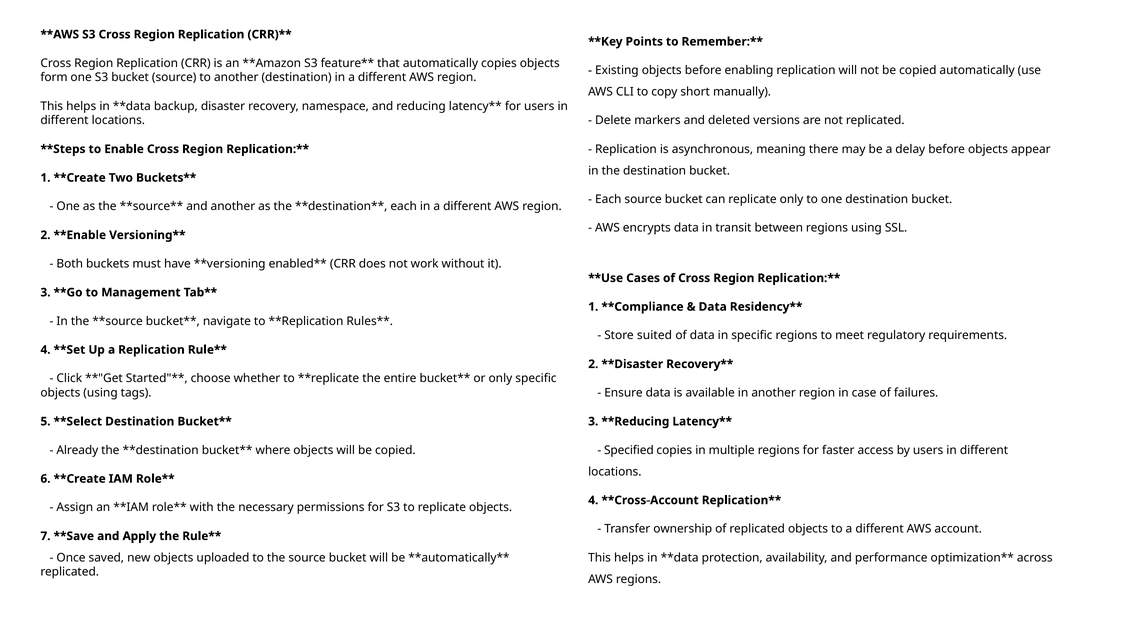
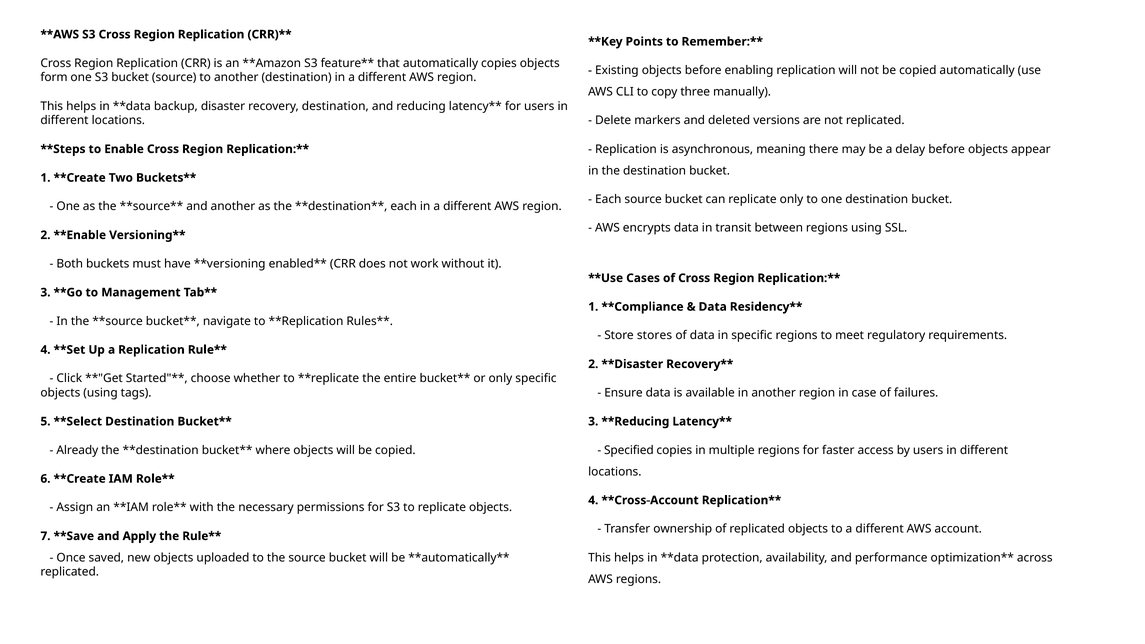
short: short -> three
recovery namespace: namespace -> destination
suited: suited -> stores
